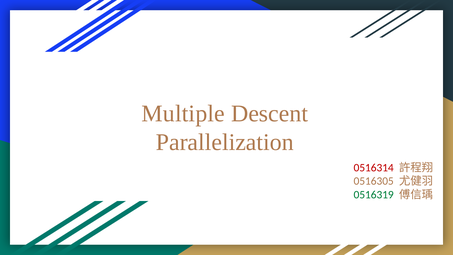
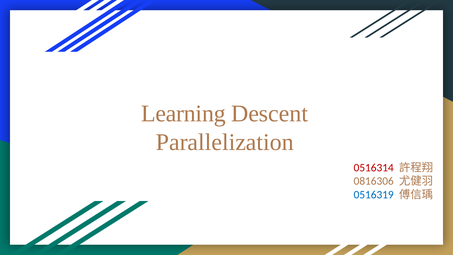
Multiple: Multiple -> Learning
0516305: 0516305 -> 0816306
0516319 colour: green -> blue
